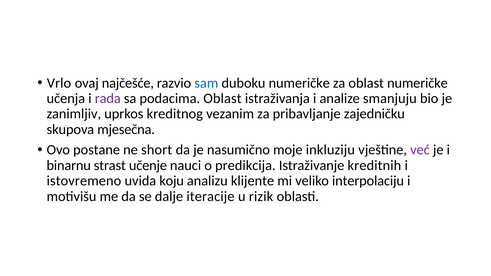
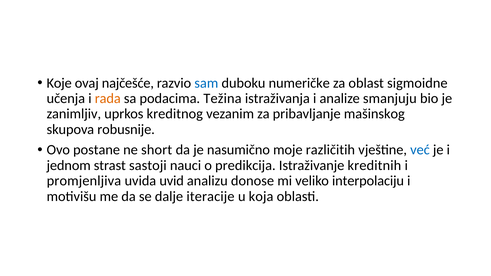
Vrlo: Vrlo -> Koje
oblast numeričke: numeričke -> sigmoidne
rada colour: purple -> orange
podacima Oblast: Oblast -> Težina
zajedničku: zajedničku -> mašinskog
mjesečna: mjesečna -> robusnije
inkluziju: inkluziju -> različitih
već colour: purple -> blue
binarnu: binarnu -> jednom
učenje: učenje -> sastoji
istovremeno: istovremeno -> promjenljiva
koju: koju -> uvid
klijente: klijente -> donose
rizik: rizik -> koja
